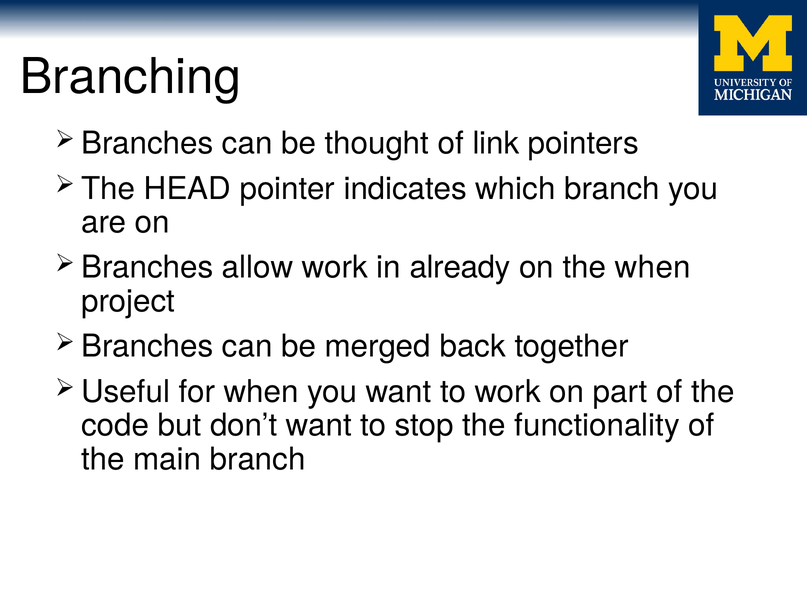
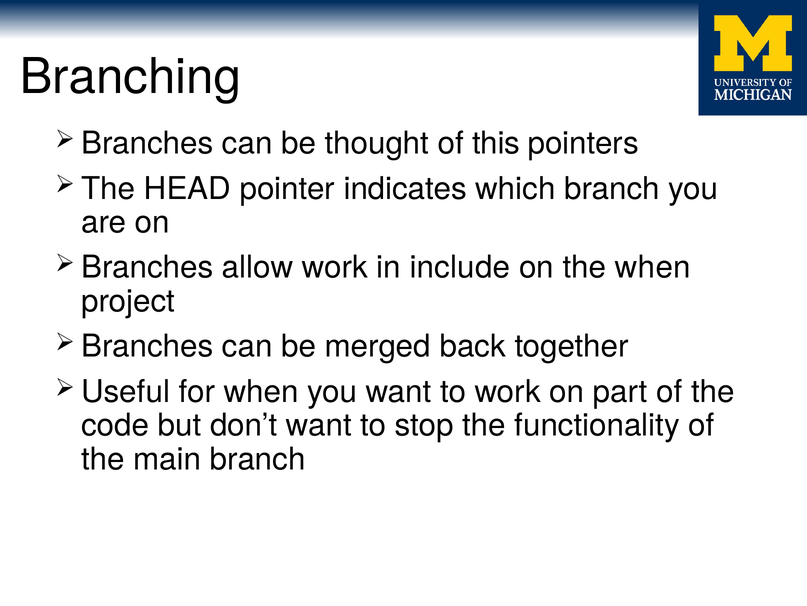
link: link -> this
already: already -> include
